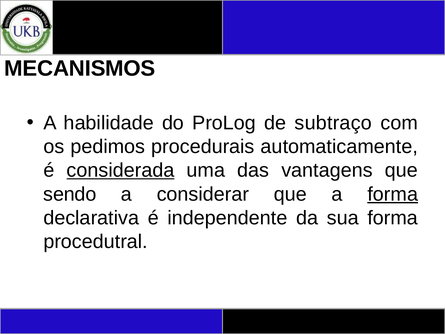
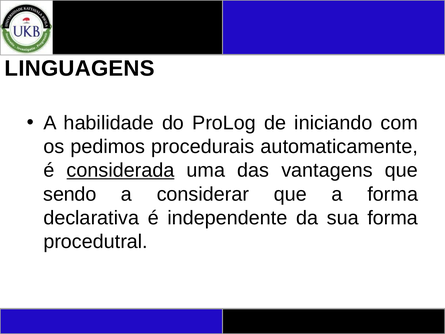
MECANISMOS: MECANISMOS -> LINGUAGENS
subtraço: subtraço -> iniciando
forma at (393, 194) underline: present -> none
